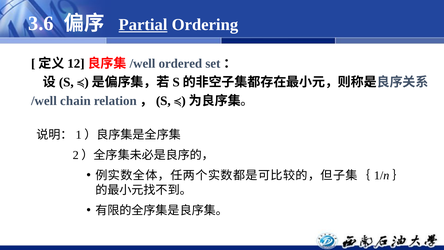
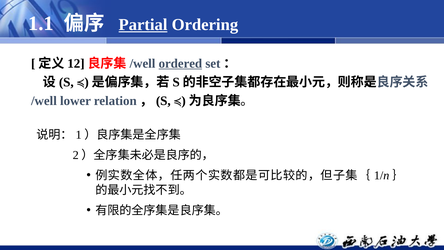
3.6: 3.6 -> 1.1
ordered underline: none -> present
chain: chain -> lower
